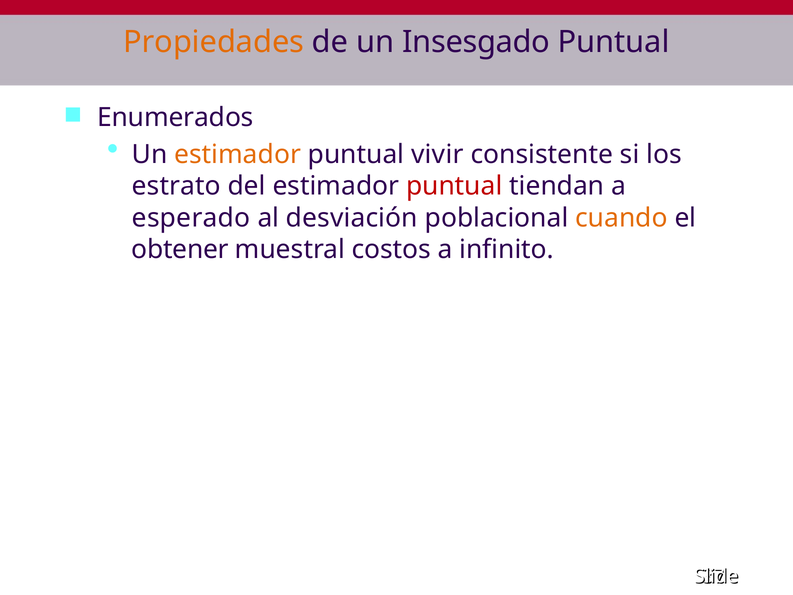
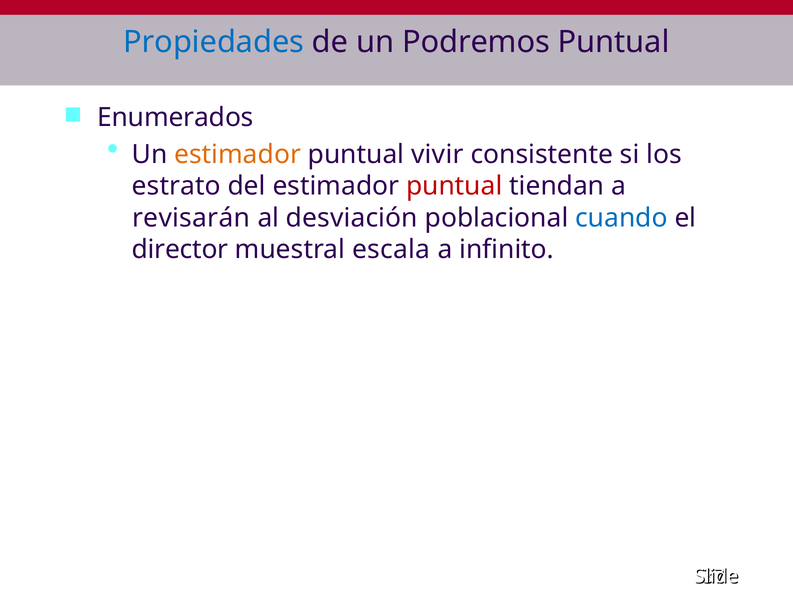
Propiedades colour: orange -> blue
Insesgado: Insesgado -> Podremos
esperado: esperado -> revisarán
cuando colour: orange -> blue
obtener: obtener -> director
costos: costos -> escala
